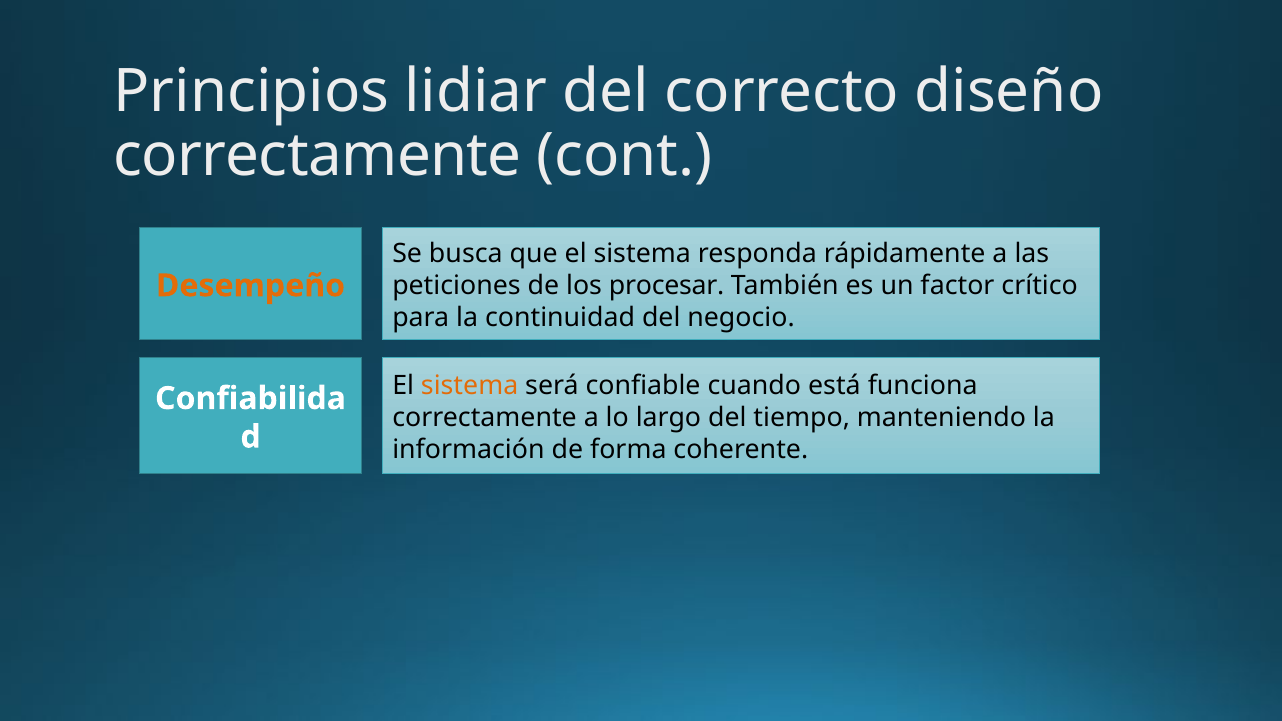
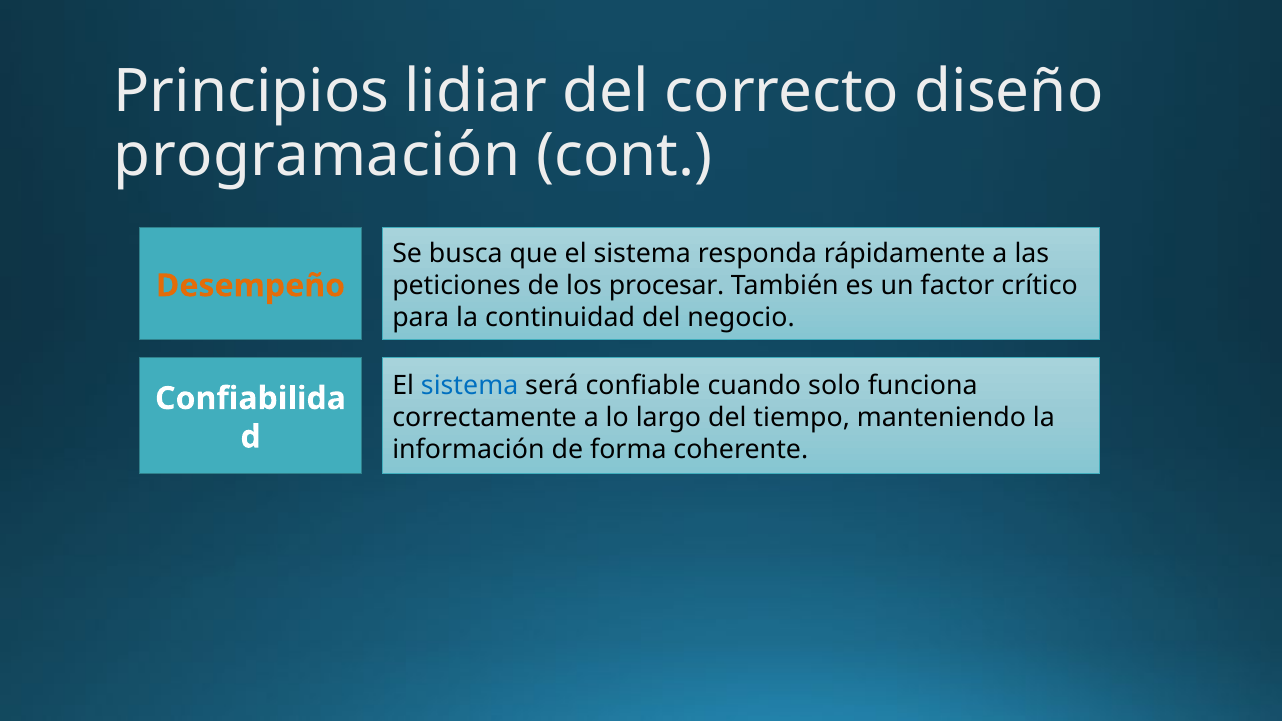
correctamente at (318, 156): correctamente -> programación
sistema at (470, 385) colour: orange -> blue
está: está -> solo
